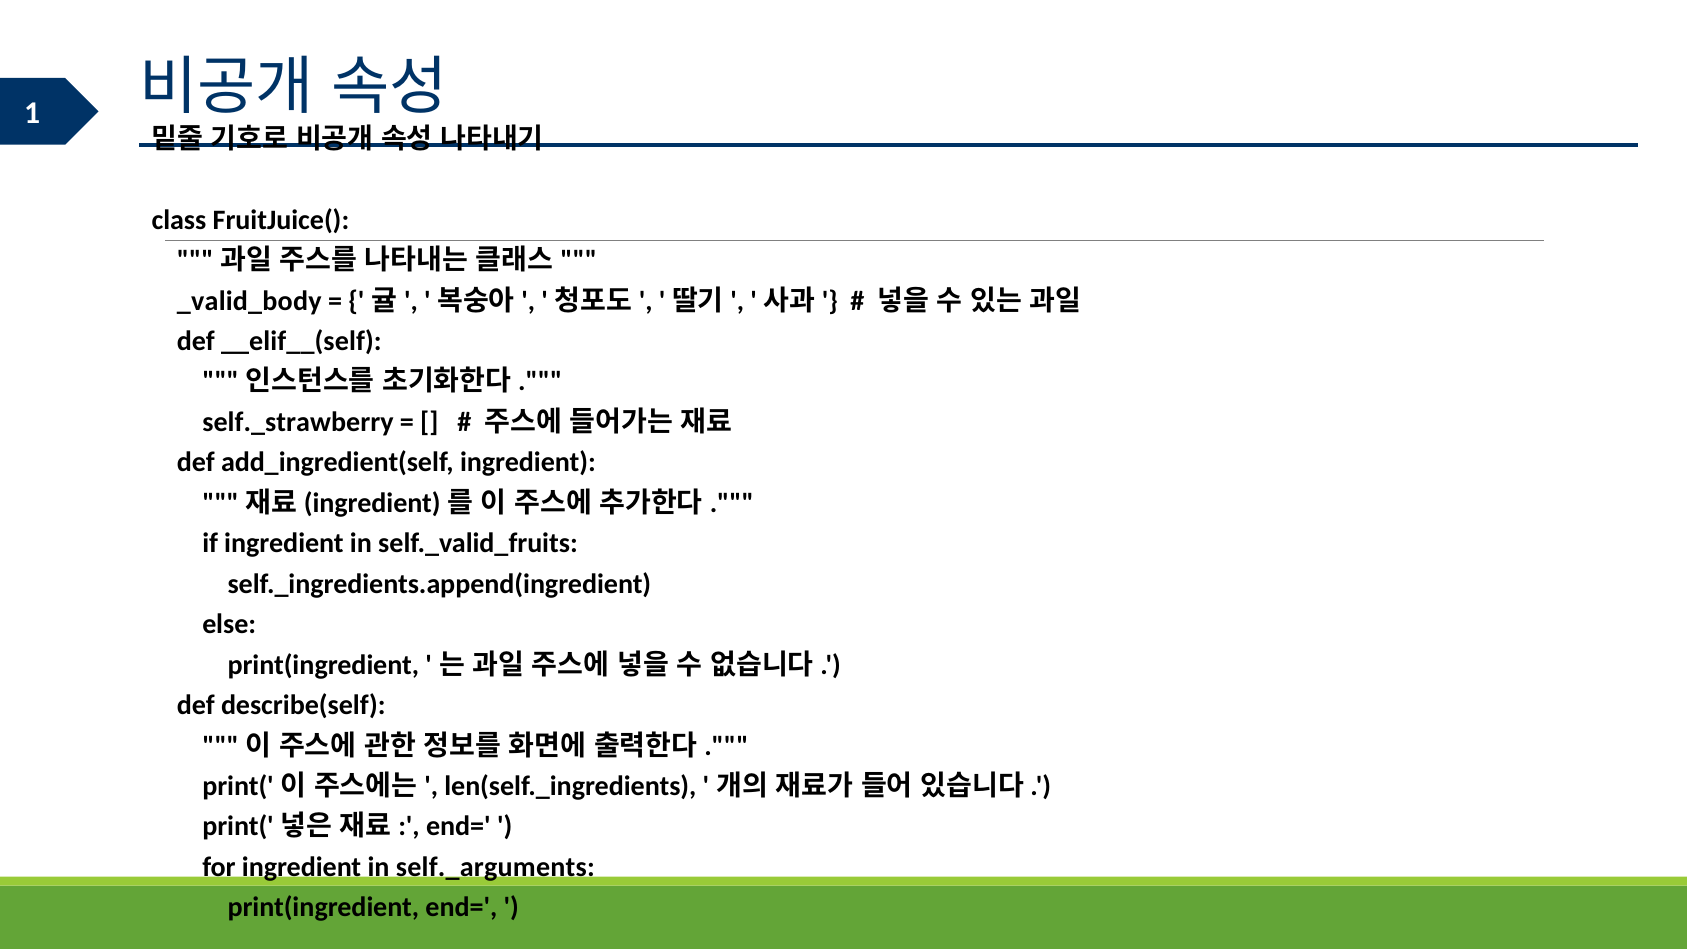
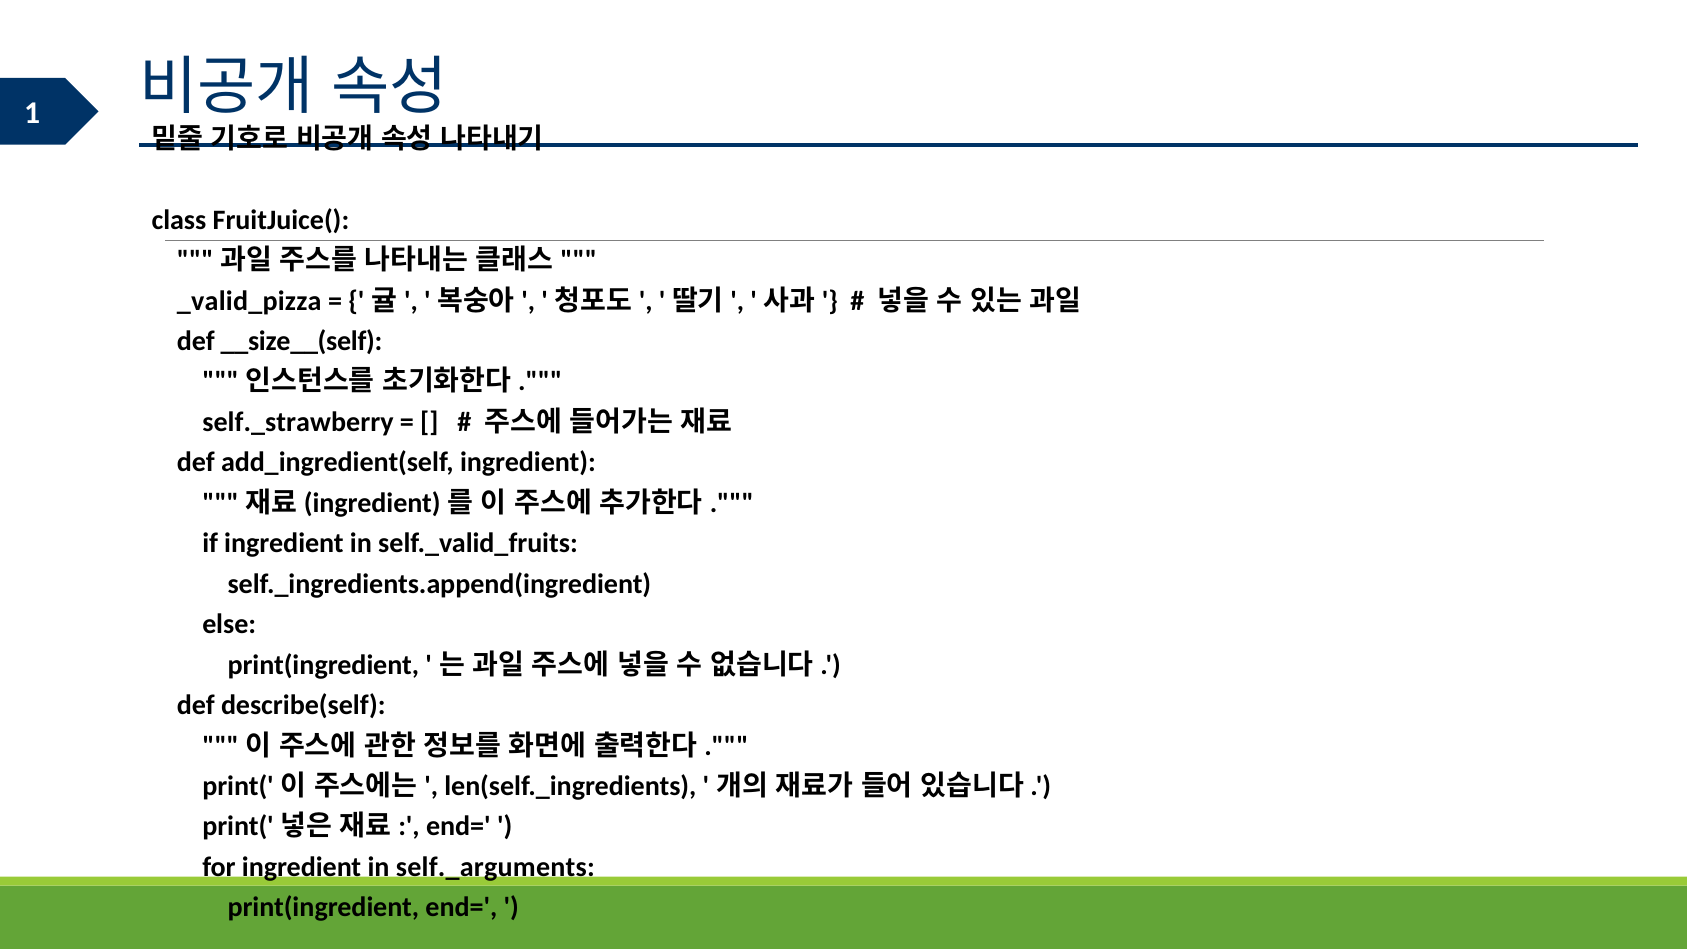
_valid_body: _valid_body -> _valid_pizza
__elif__(self: __elif__(self -> __size__(self
